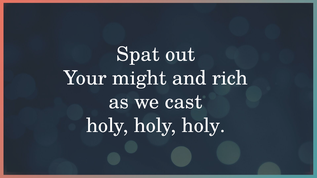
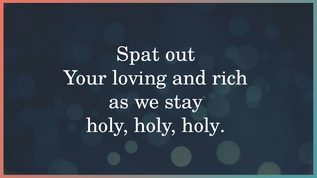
might: might -> loving
cast: cast -> stay
